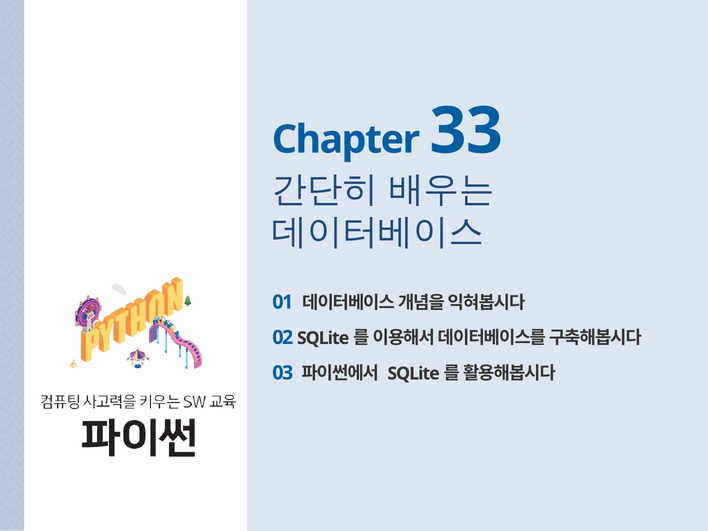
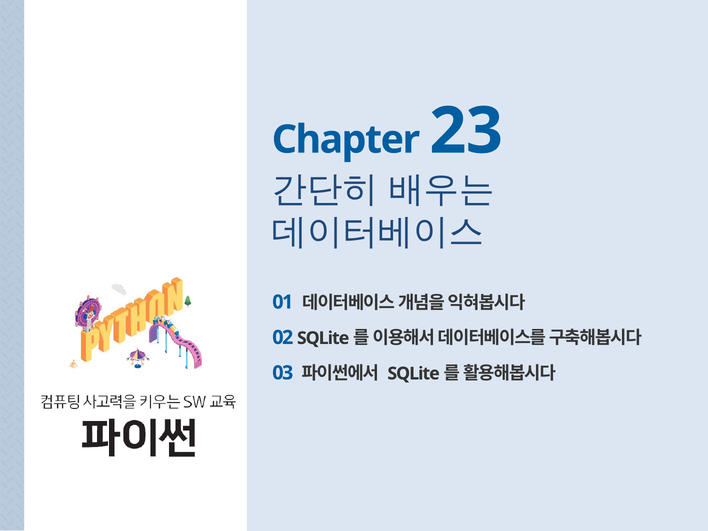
33: 33 -> 23
